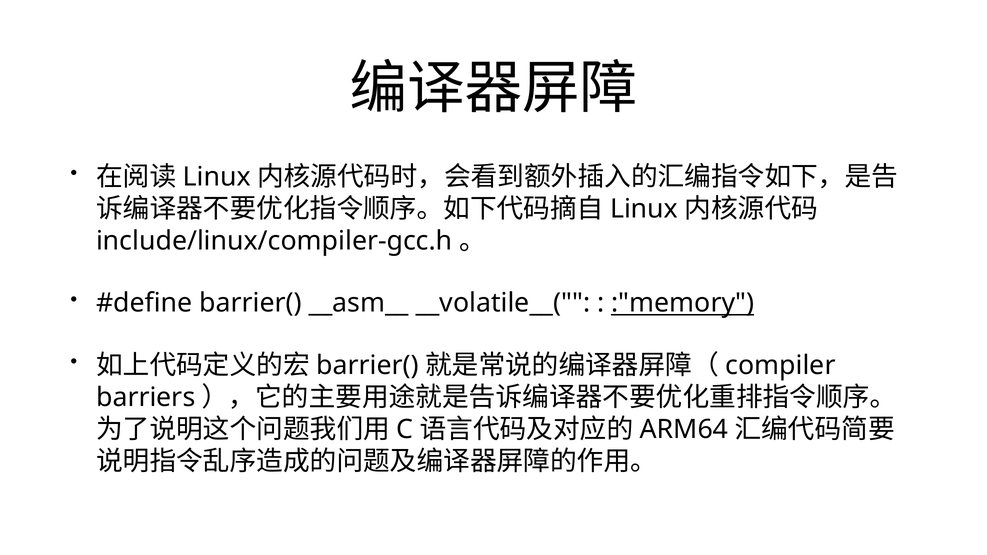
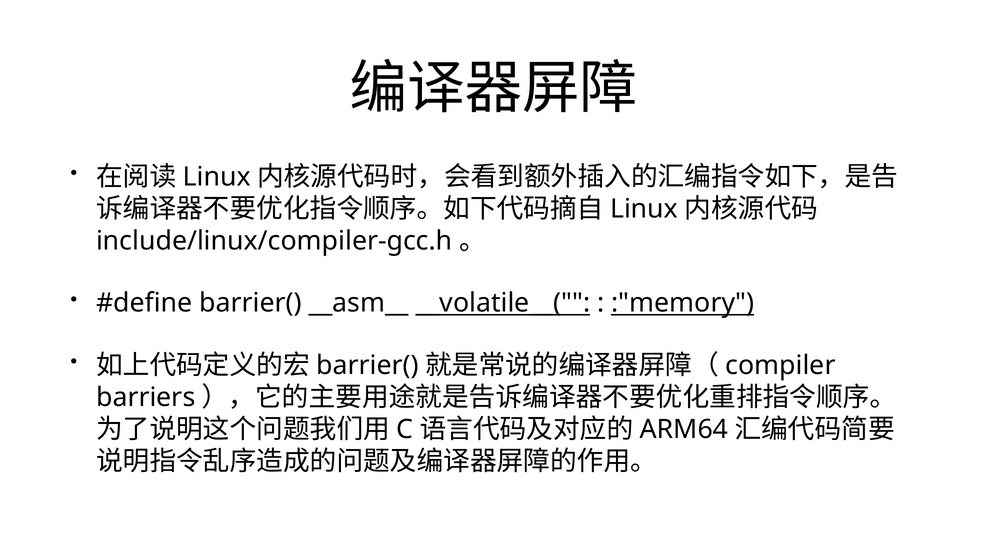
__volatile__( underline: none -> present
